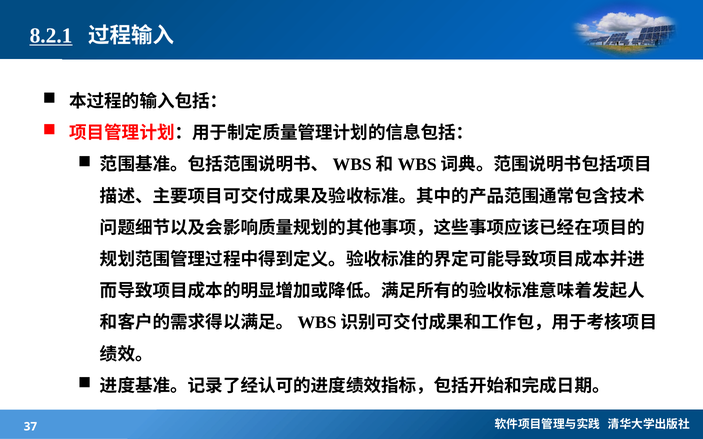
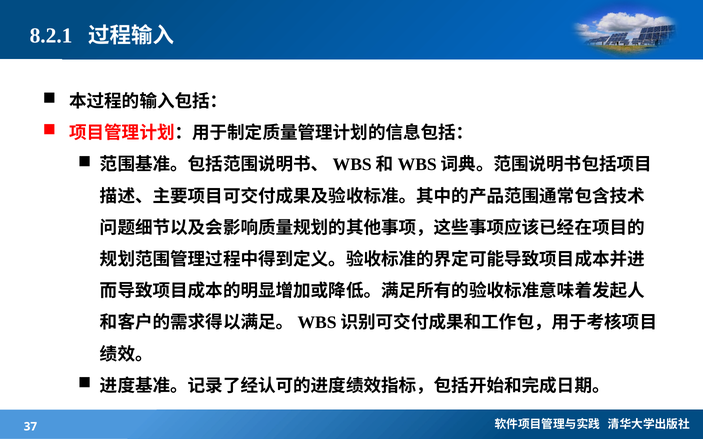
8.2.1 underline: present -> none
